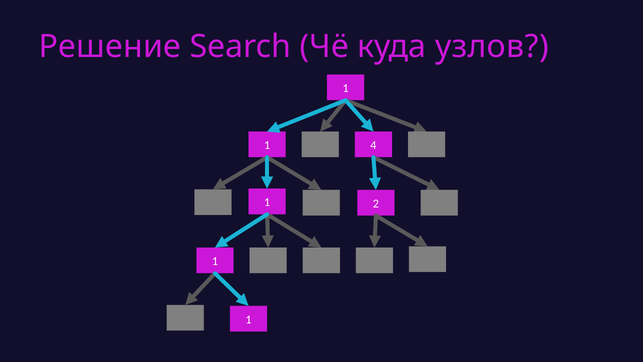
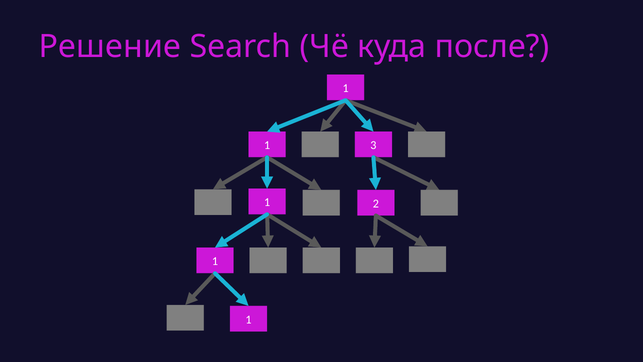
узлов: узлов -> после
4: 4 -> 3
